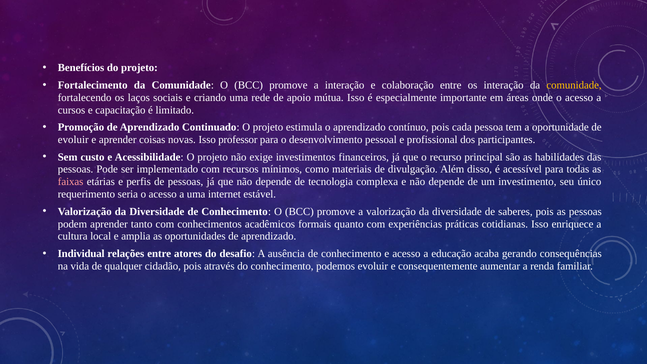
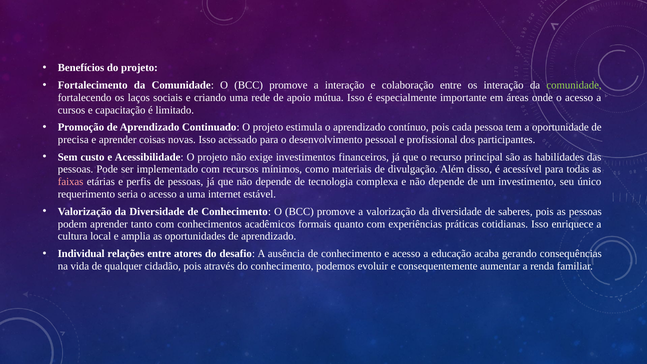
comunidade at (574, 85) colour: yellow -> light green
evoluir at (73, 140): evoluir -> precisa
professor: professor -> acessado
